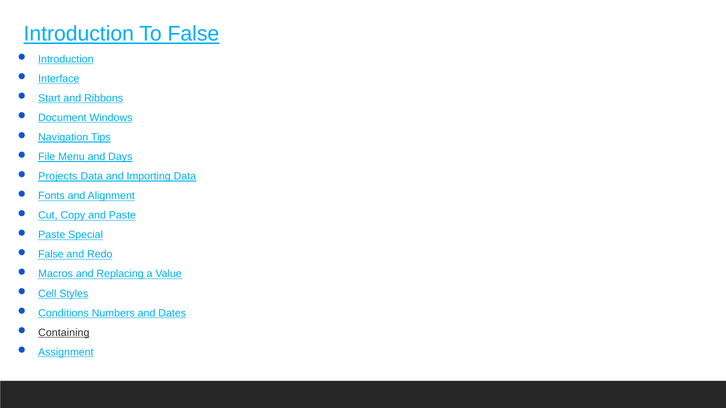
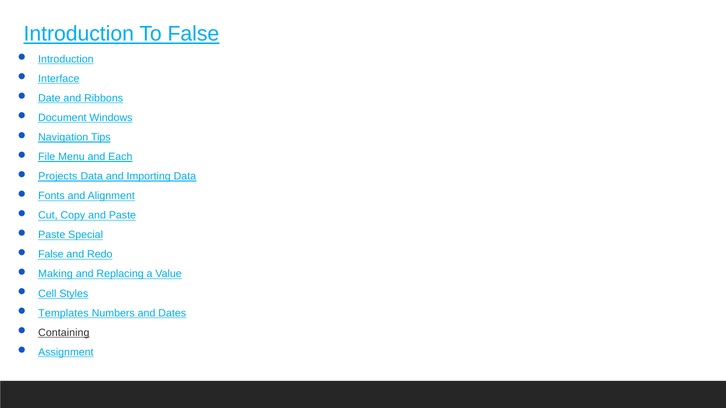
Start: Start -> Date
Days: Days -> Each
Macros: Macros -> Making
Conditions: Conditions -> Templates
